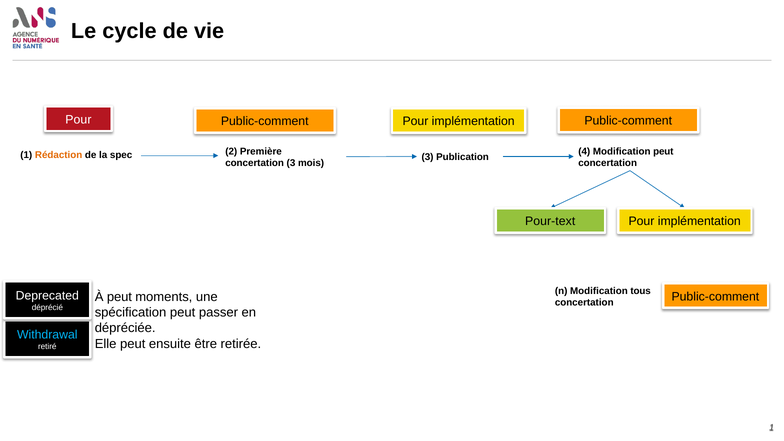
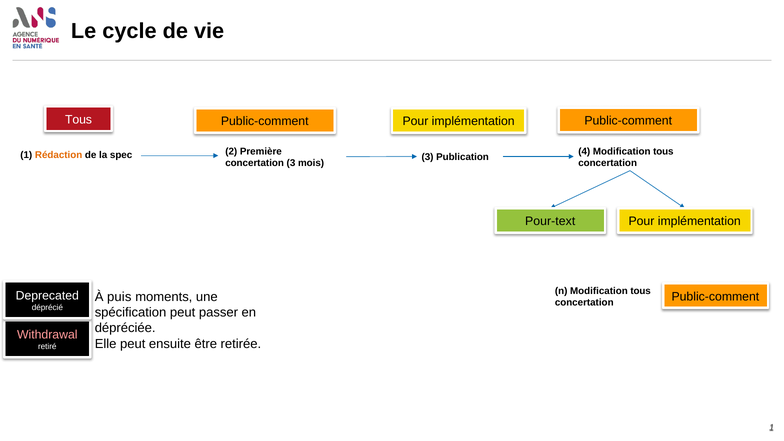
Pour at (78, 120): Pour -> Tous
4 Modification peut: peut -> tous
À peut: peut -> puis
Withdrawal colour: light blue -> pink
